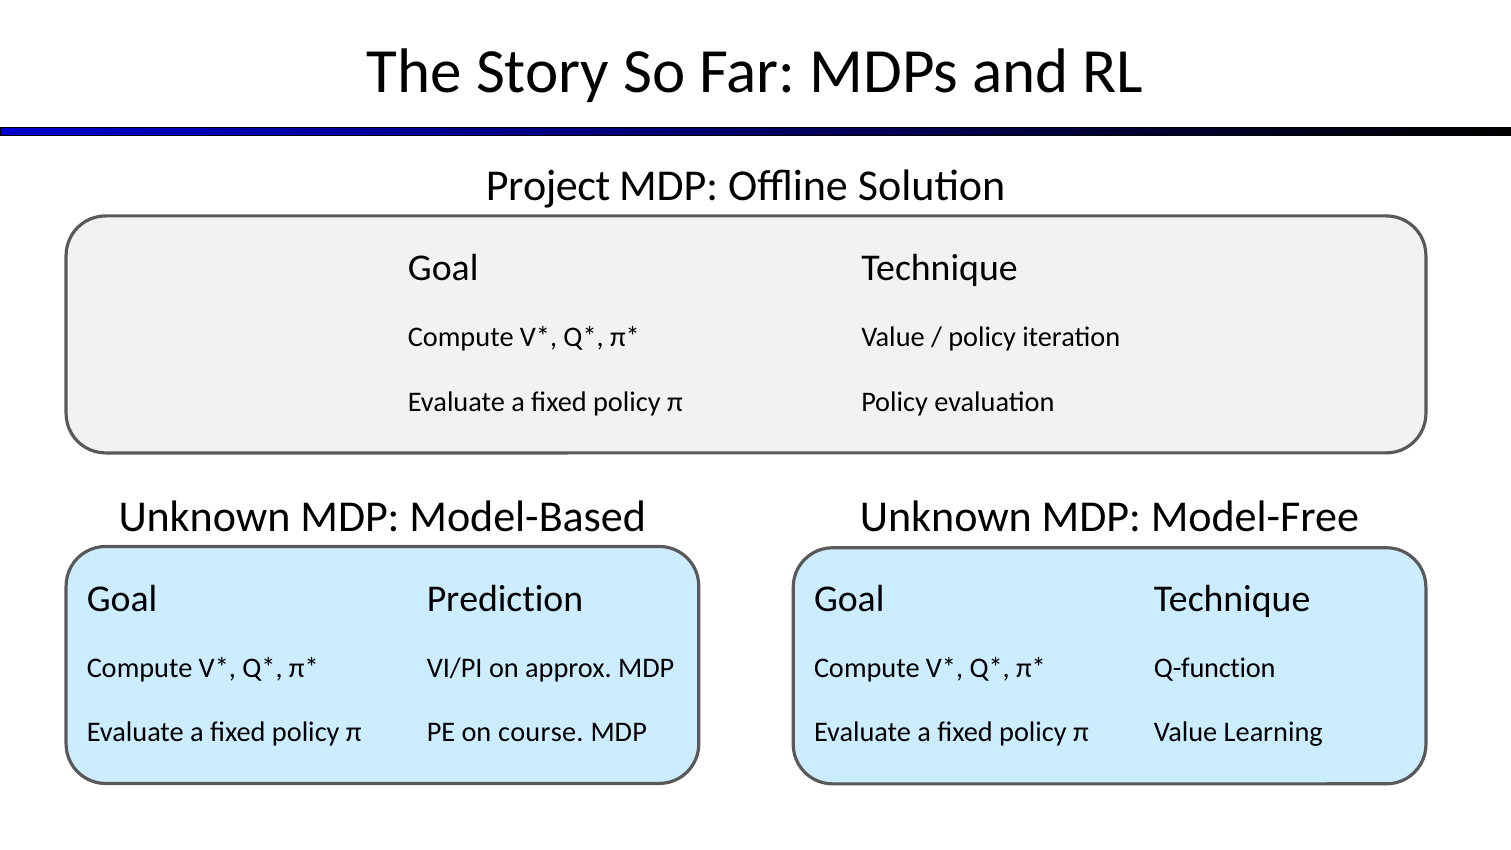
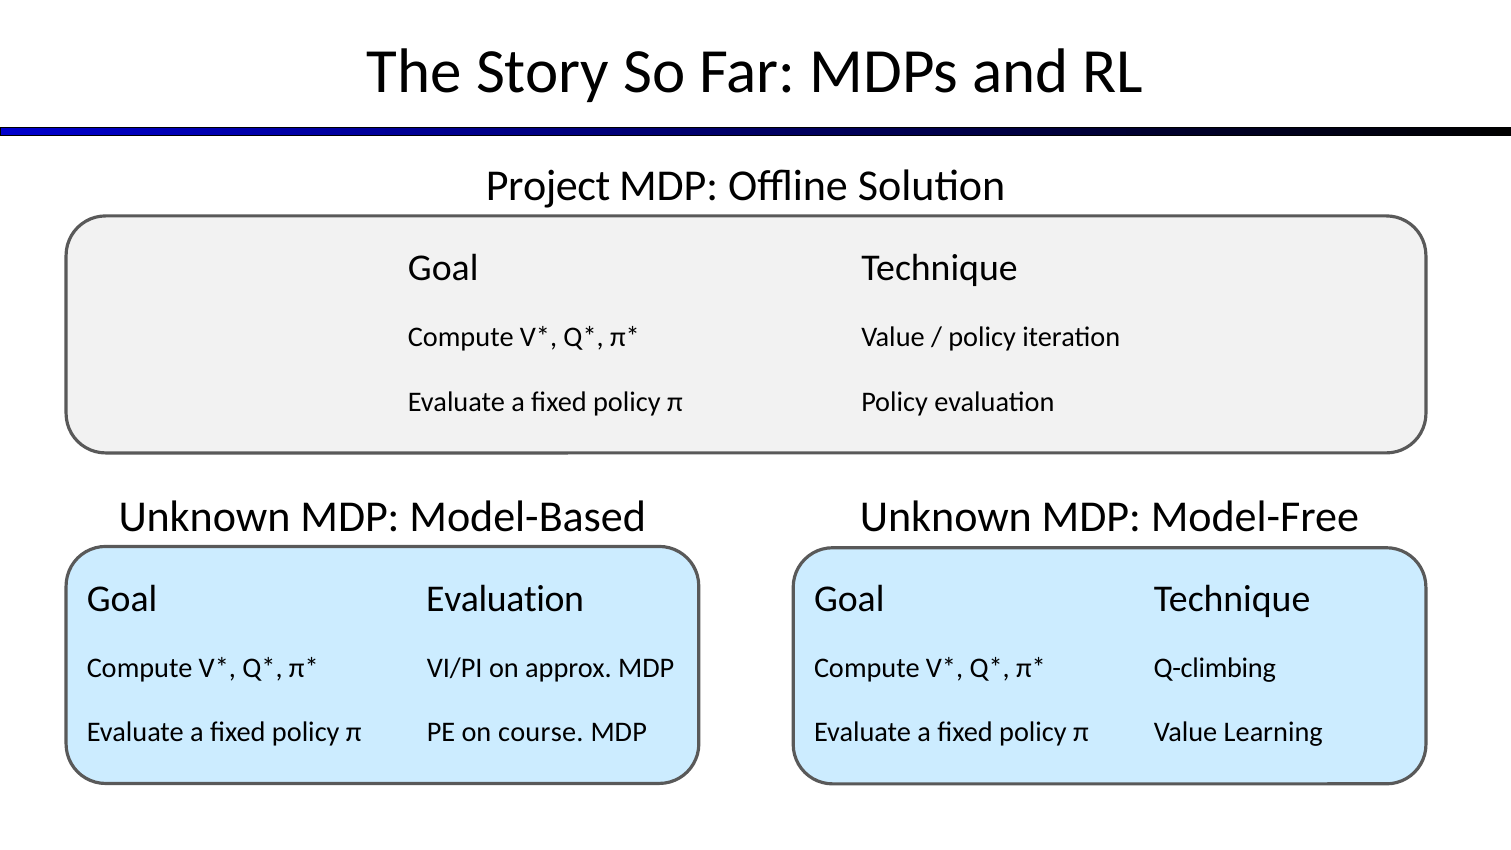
Goal Prediction: Prediction -> Evaluation
Q-function: Q-function -> Q-climbing
